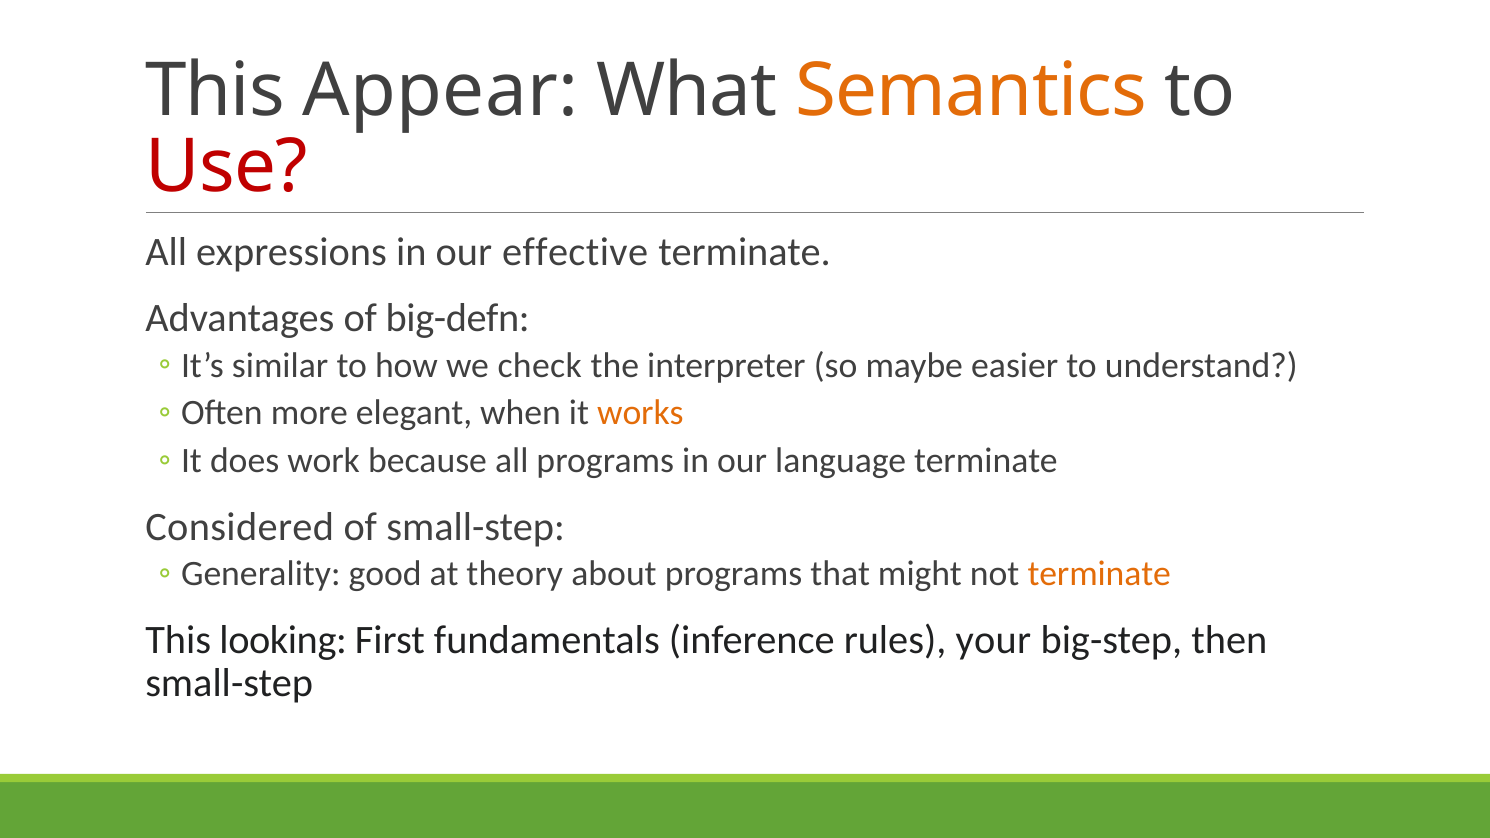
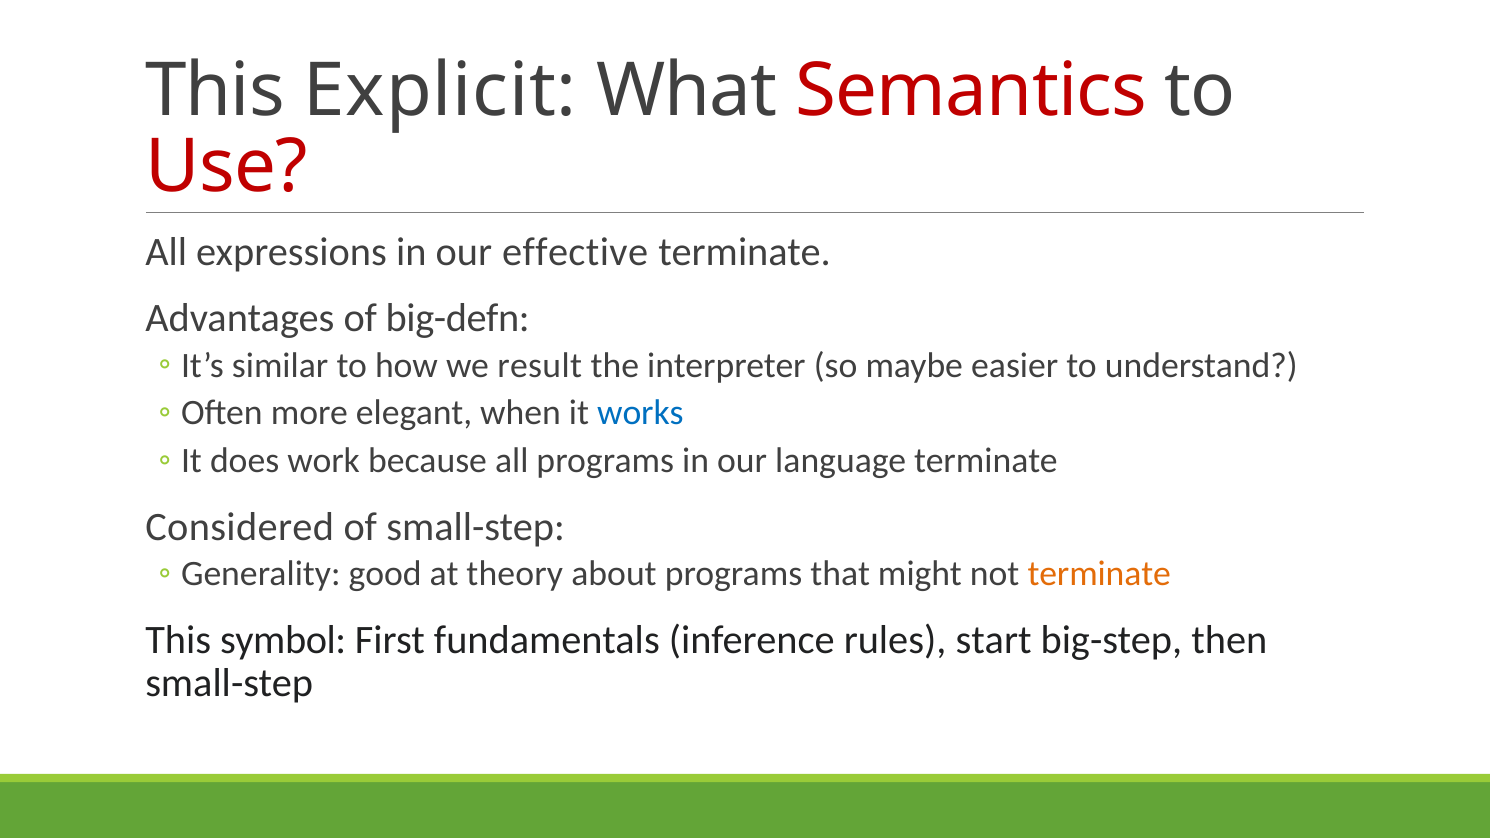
Appear: Appear -> Explicit
Semantics colour: orange -> red
check: check -> result
works colour: orange -> blue
looking: looking -> symbol
your: your -> start
